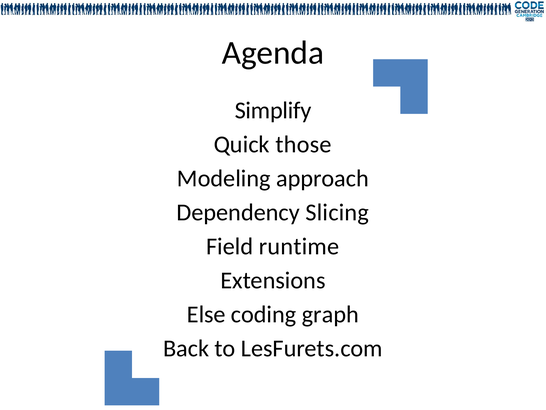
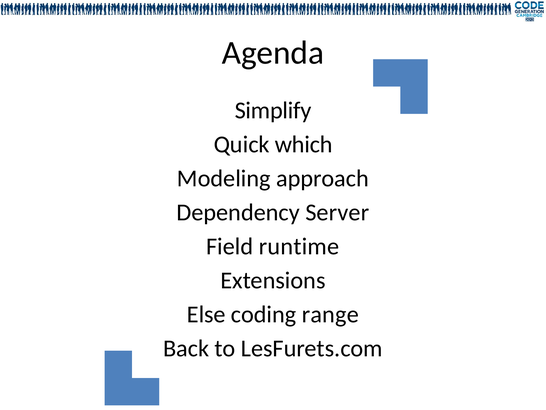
those: those -> which
Slicing: Slicing -> Server
graph: graph -> range
